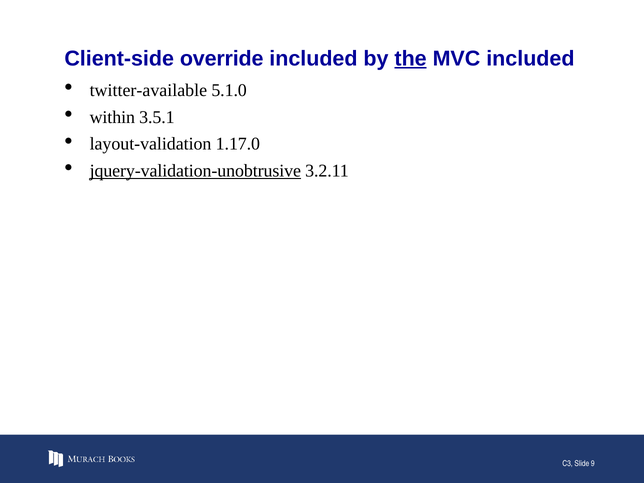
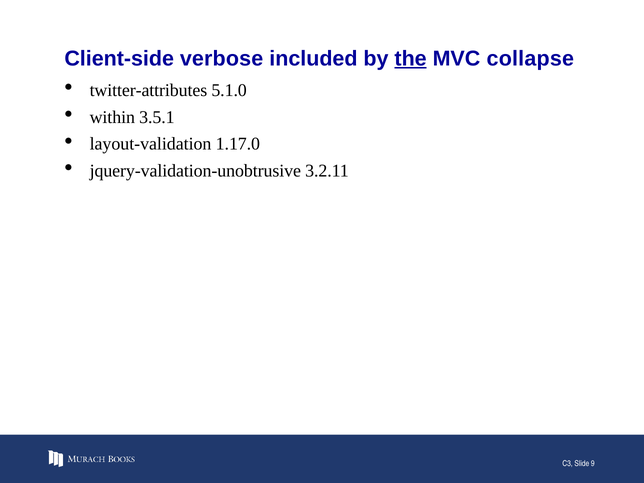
override: override -> verbose
MVC included: included -> collapse
twitter-available: twitter-available -> twitter-attributes
jquery-validation-unobtrusive underline: present -> none
